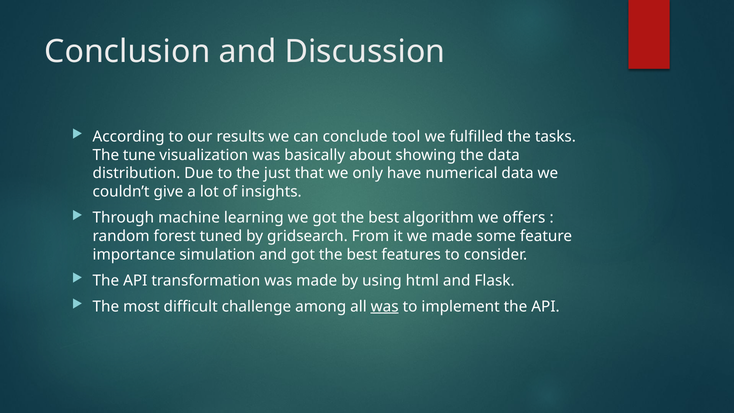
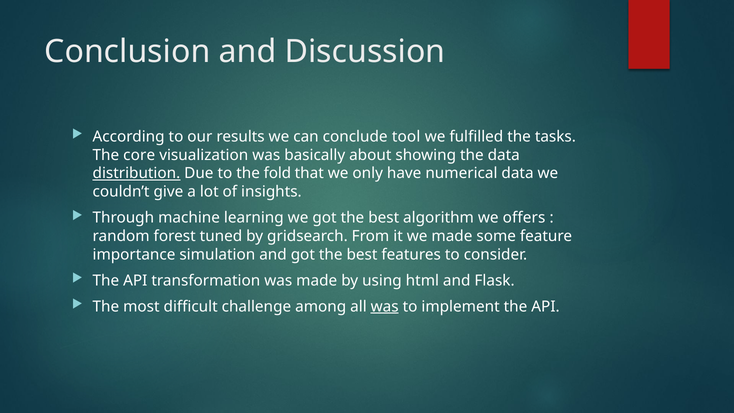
tune: tune -> core
distribution underline: none -> present
just: just -> fold
